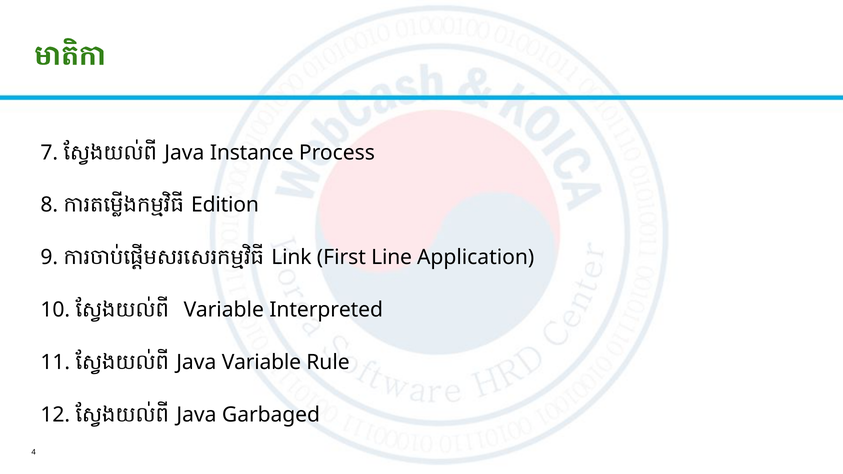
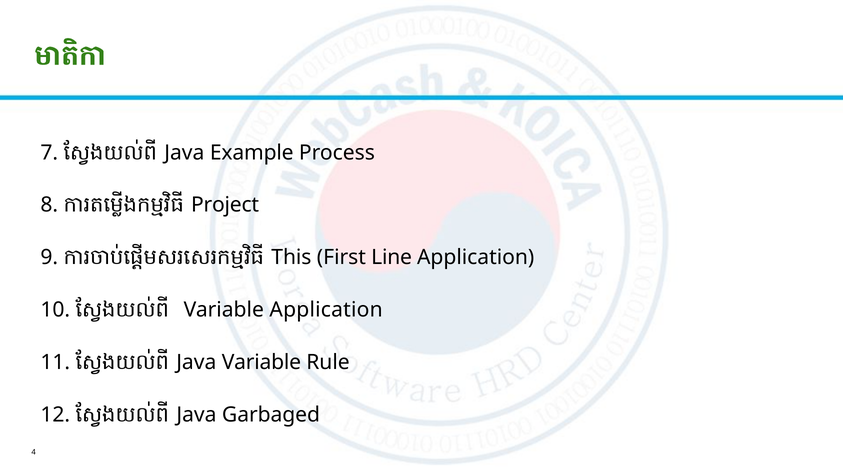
Instance: Instance -> Example
Edition: Edition -> Project
Link: Link -> This
Variable Interpreted: Interpreted -> Application
